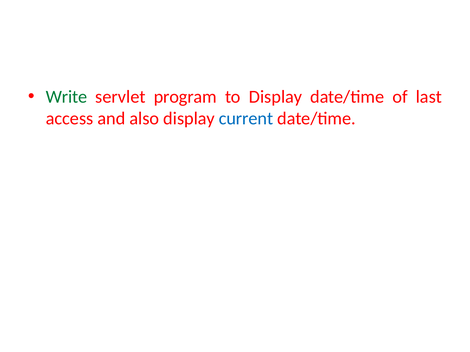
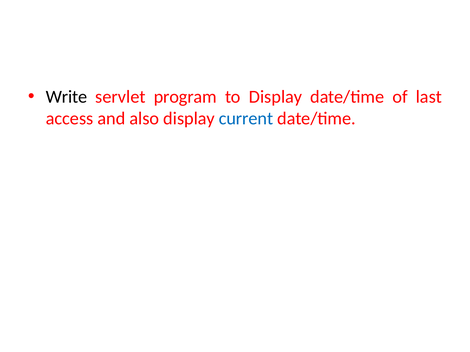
Write colour: green -> black
